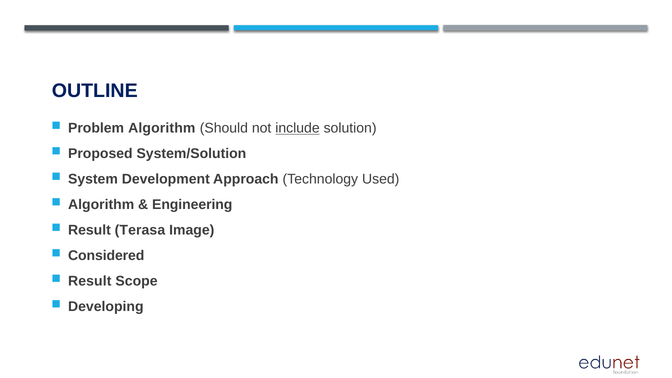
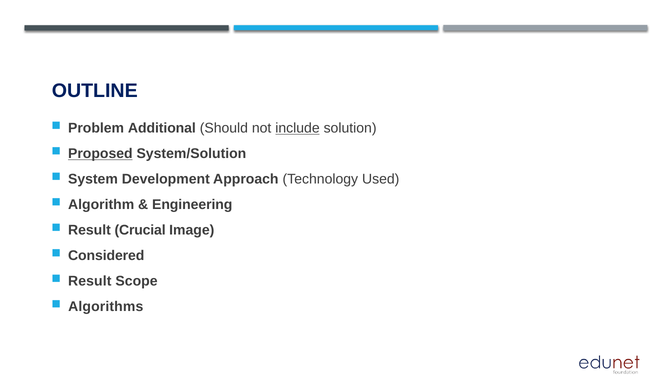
Problem Algorithm: Algorithm -> Additional
Proposed underline: none -> present
Terasa: Terasa -> Crucial
Developing: Developing -> Algorithms
